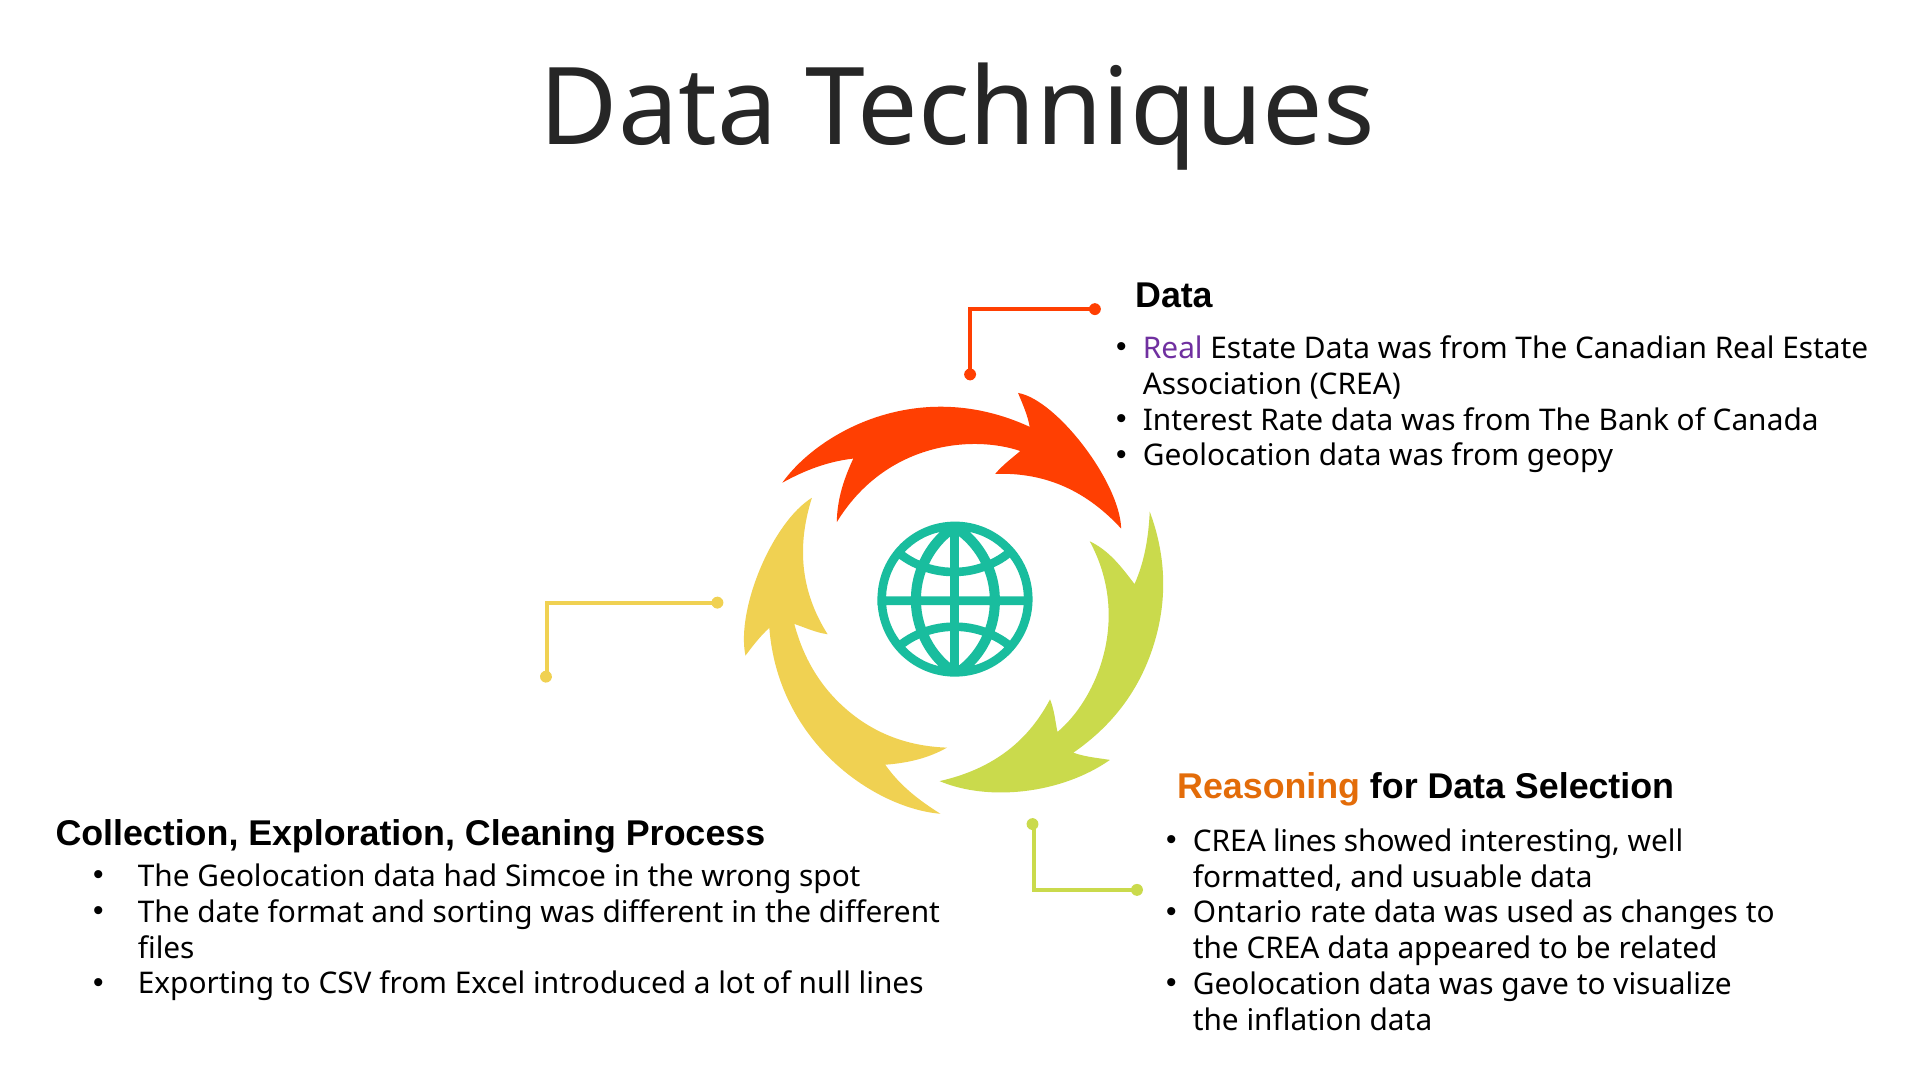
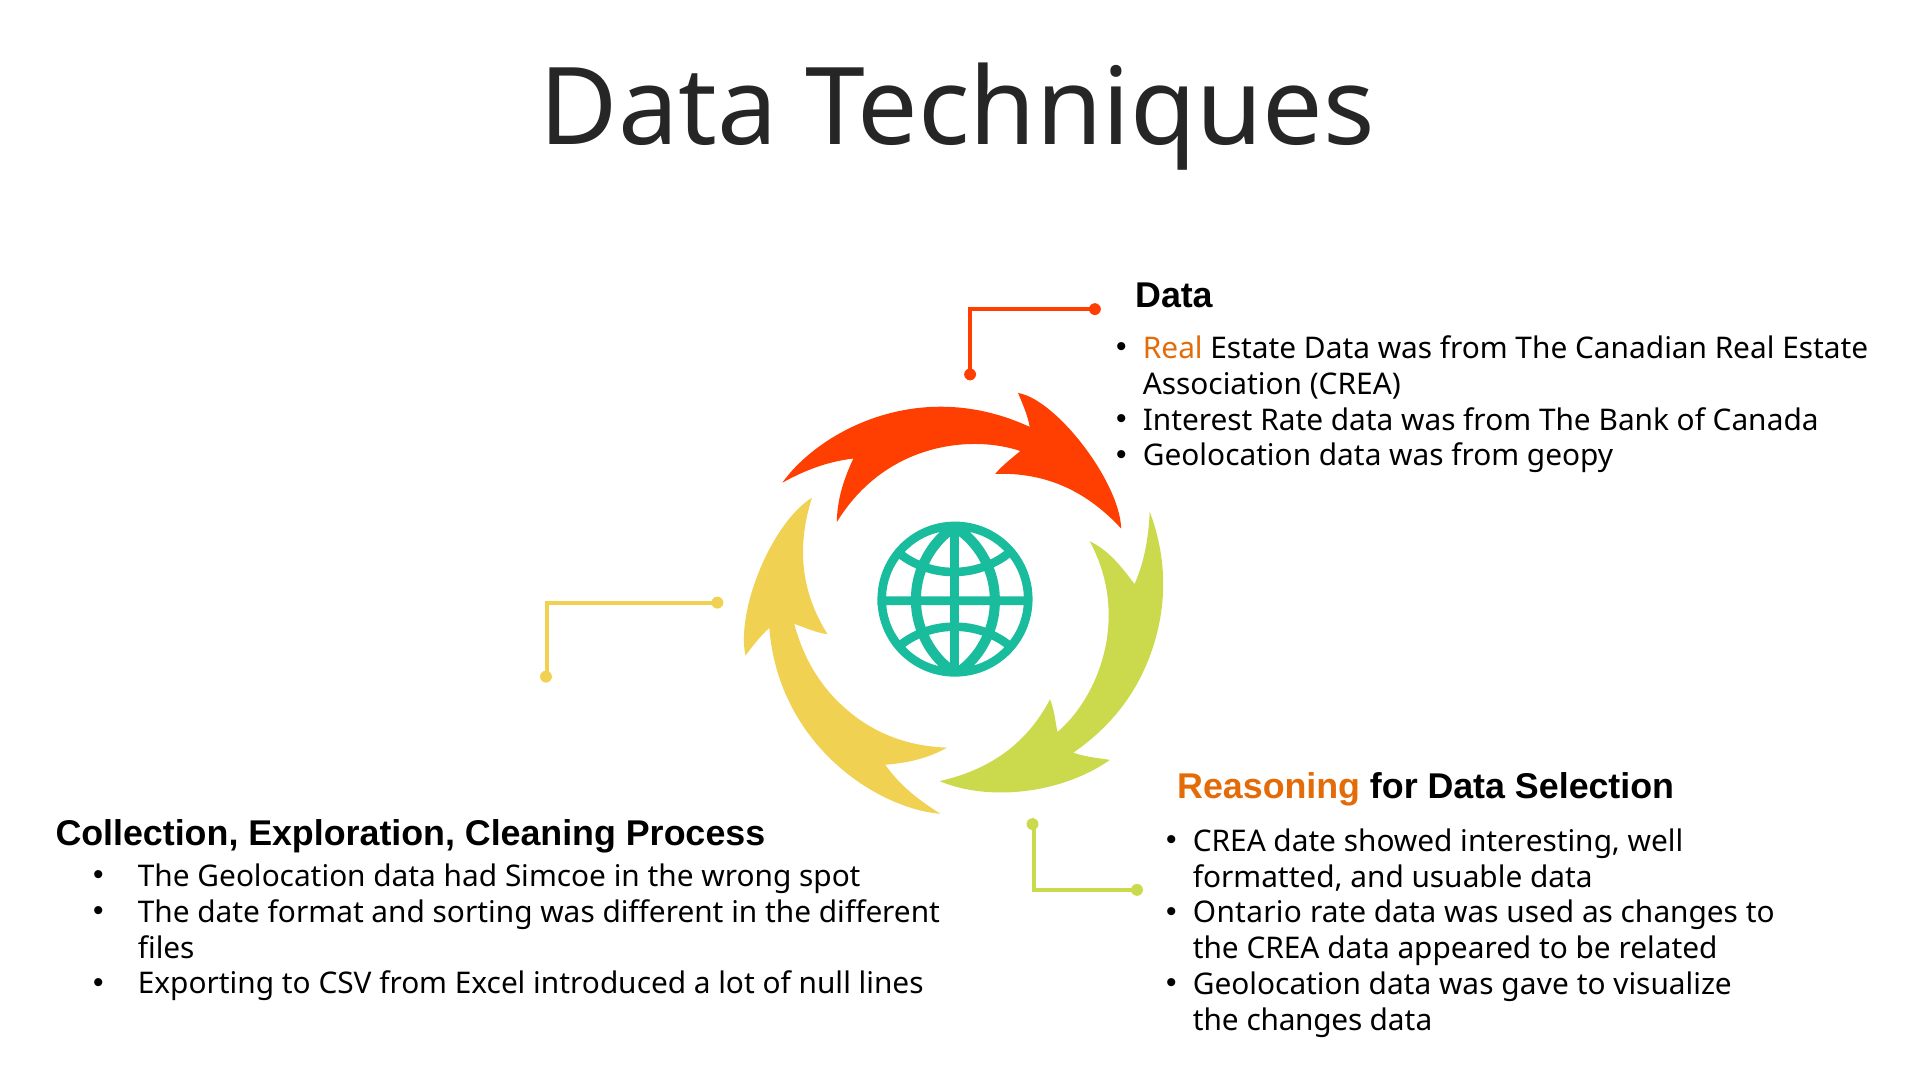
Real at (1173, 349) colour: purple -> orange
CREA lines: lines -> date
the inflation: inflation -> changes
